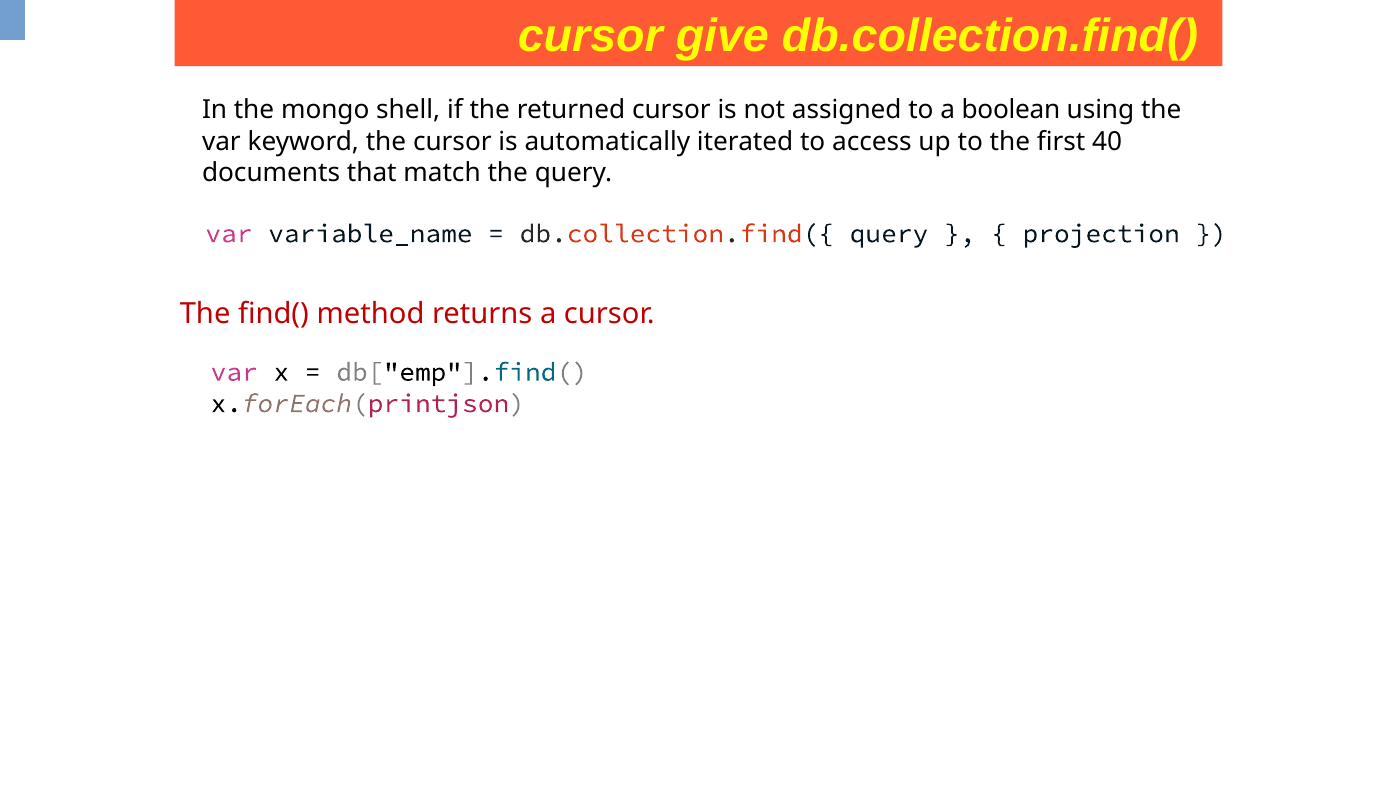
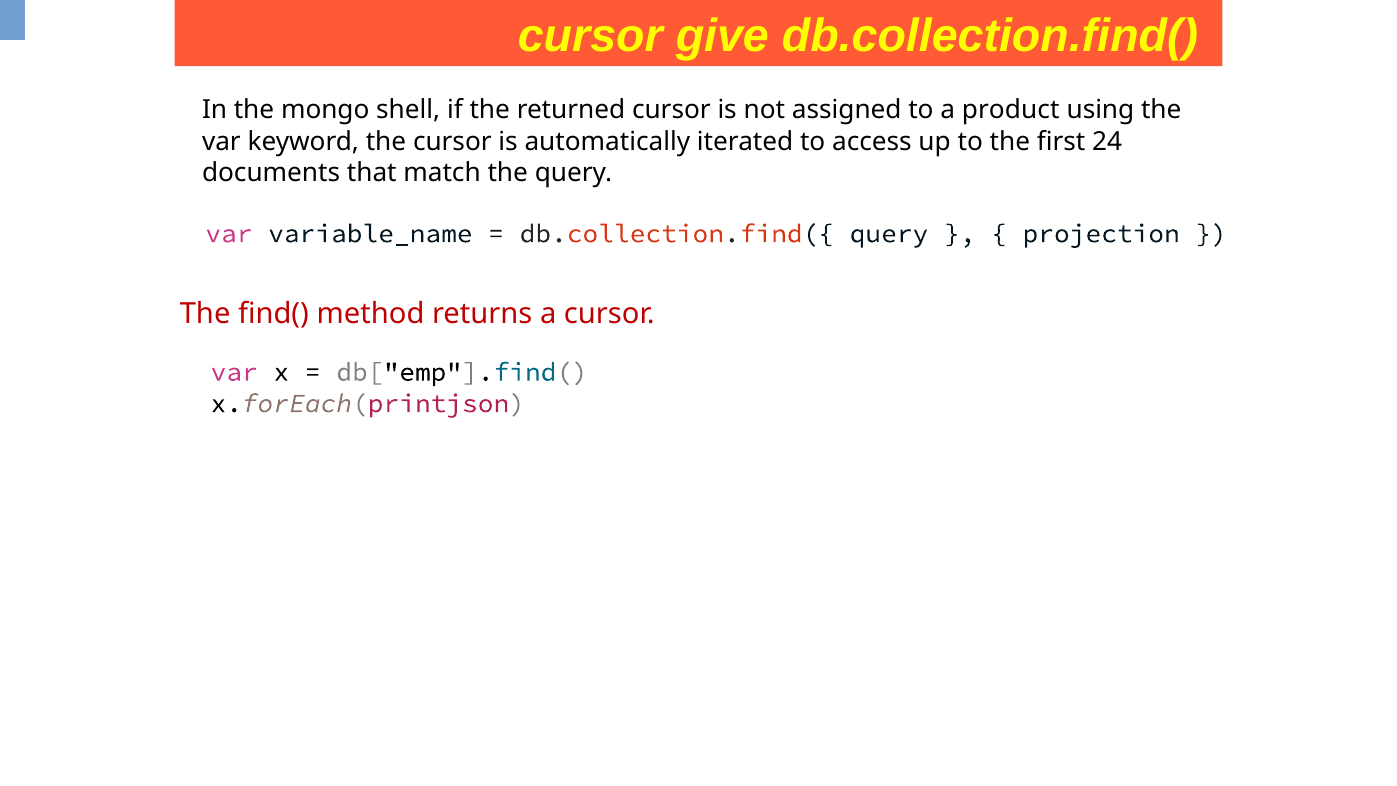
boolean: boolean -> product
40: 40 -> 24
